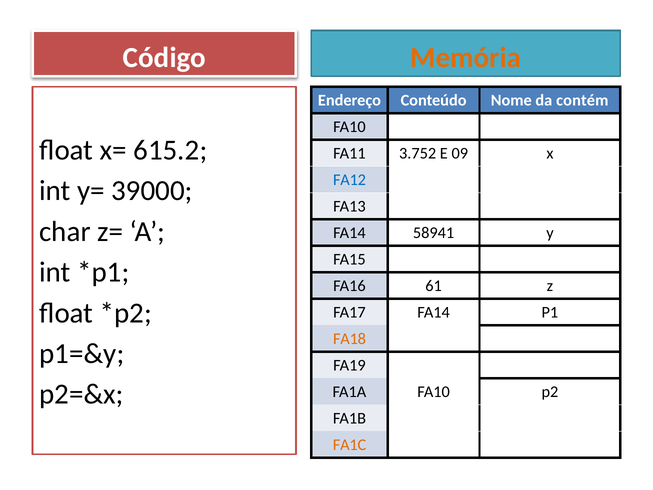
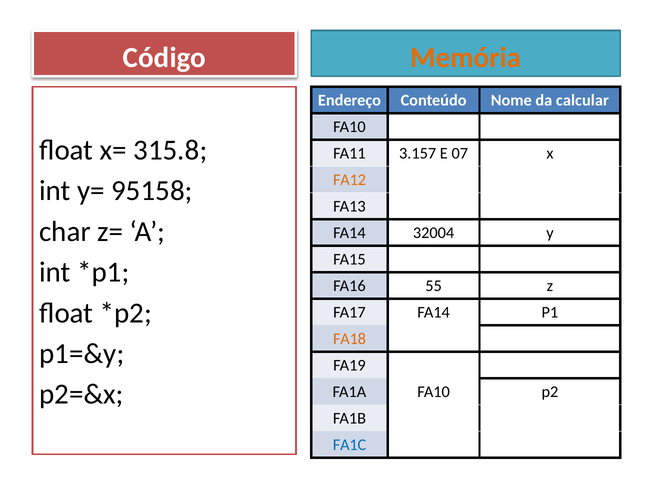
contém: contém -> calcular
615.2: 615.2 -> 315.8
3.752: 3.752 -> 3.157
09: 09 -> 07
FA12 colour: blue -> orange
39000: 39000 -> 95158
58941: 58941 -> 32004
61: 61 -> 55
FA1C colour: orange -> blue
